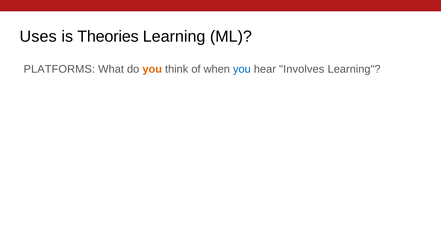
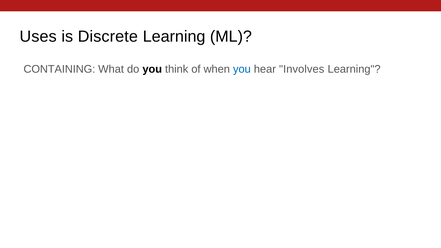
Theories: Theories -> Discrete
PLATFORMS: PLATFORMS -> CONTAINING
you at (152, 69) colour: orange -> black
